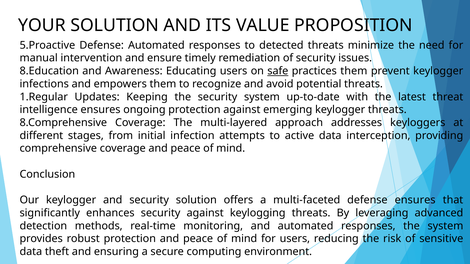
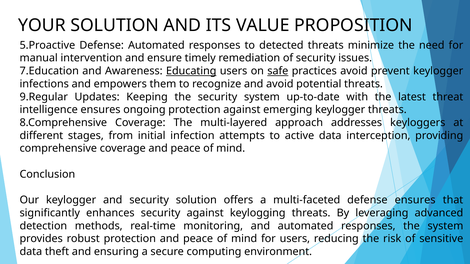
8.Education: 8.Education -> 7.Education
Educating underline: none -> present
practices them: them -> avoid
1.Regular: 1.Regular -> 9.Regular
